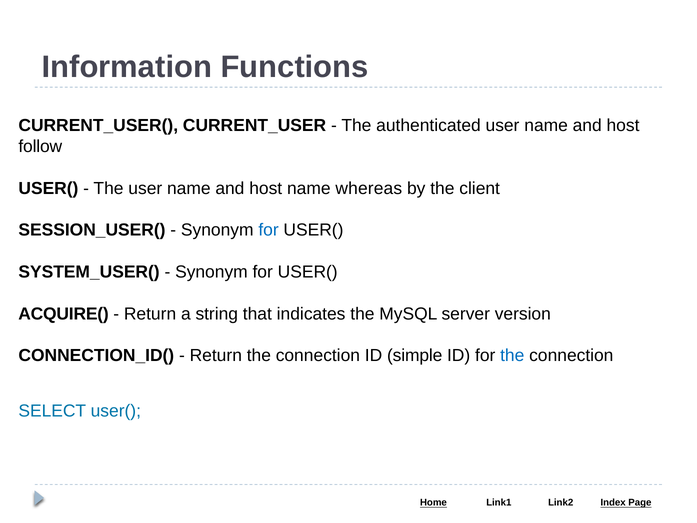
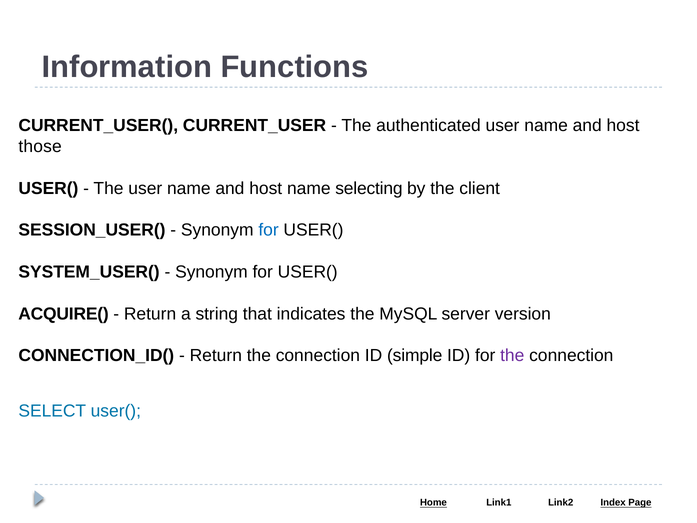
follow: follow -> those
whereas: whereas -> selecting
the at (512, 355) colour: blue -> purple
